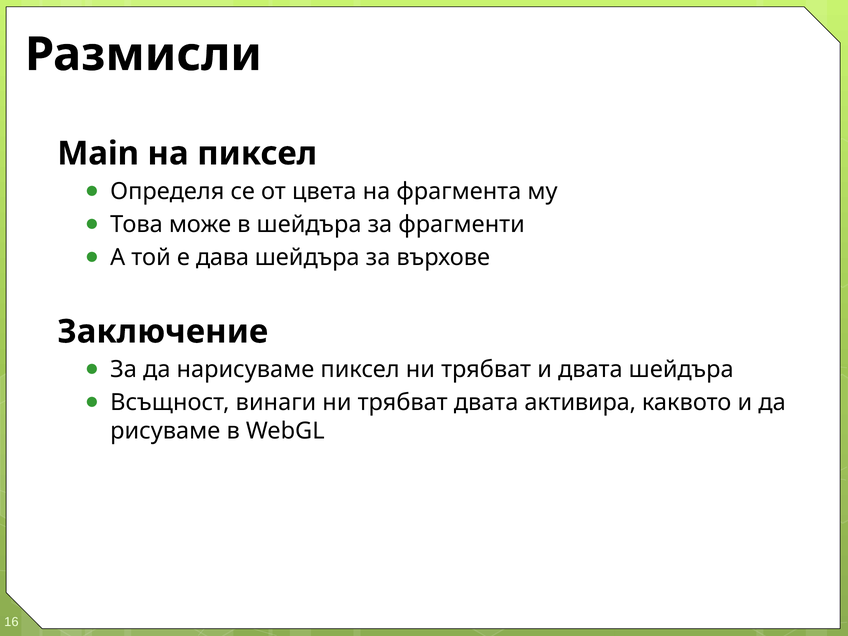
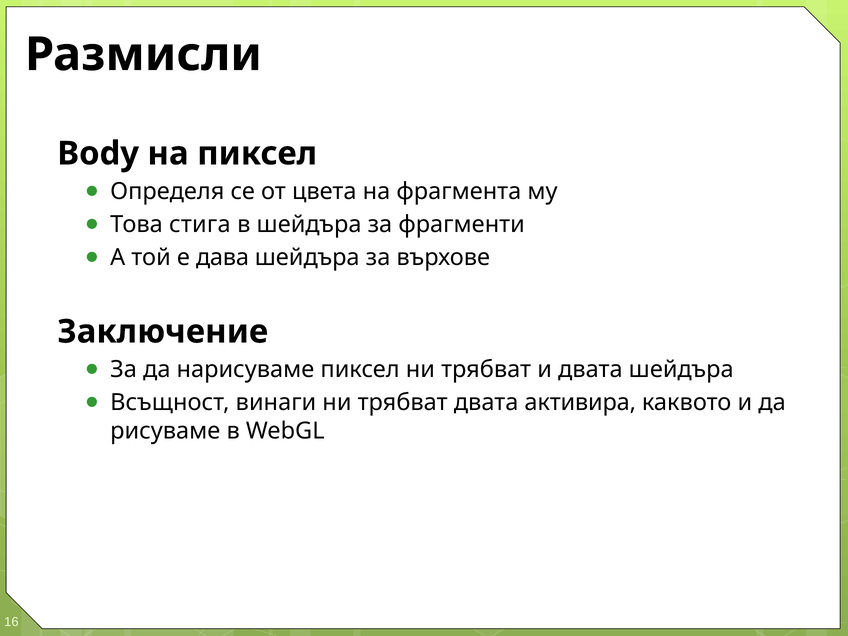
Main: Main -> Body
може: може -> стига
